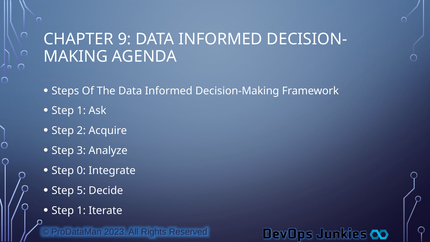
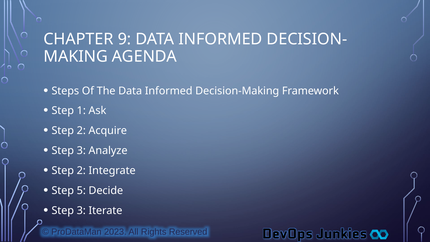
0 at (81, 171): 0 -> 2
1 at (81, 210): 1 -> 3
